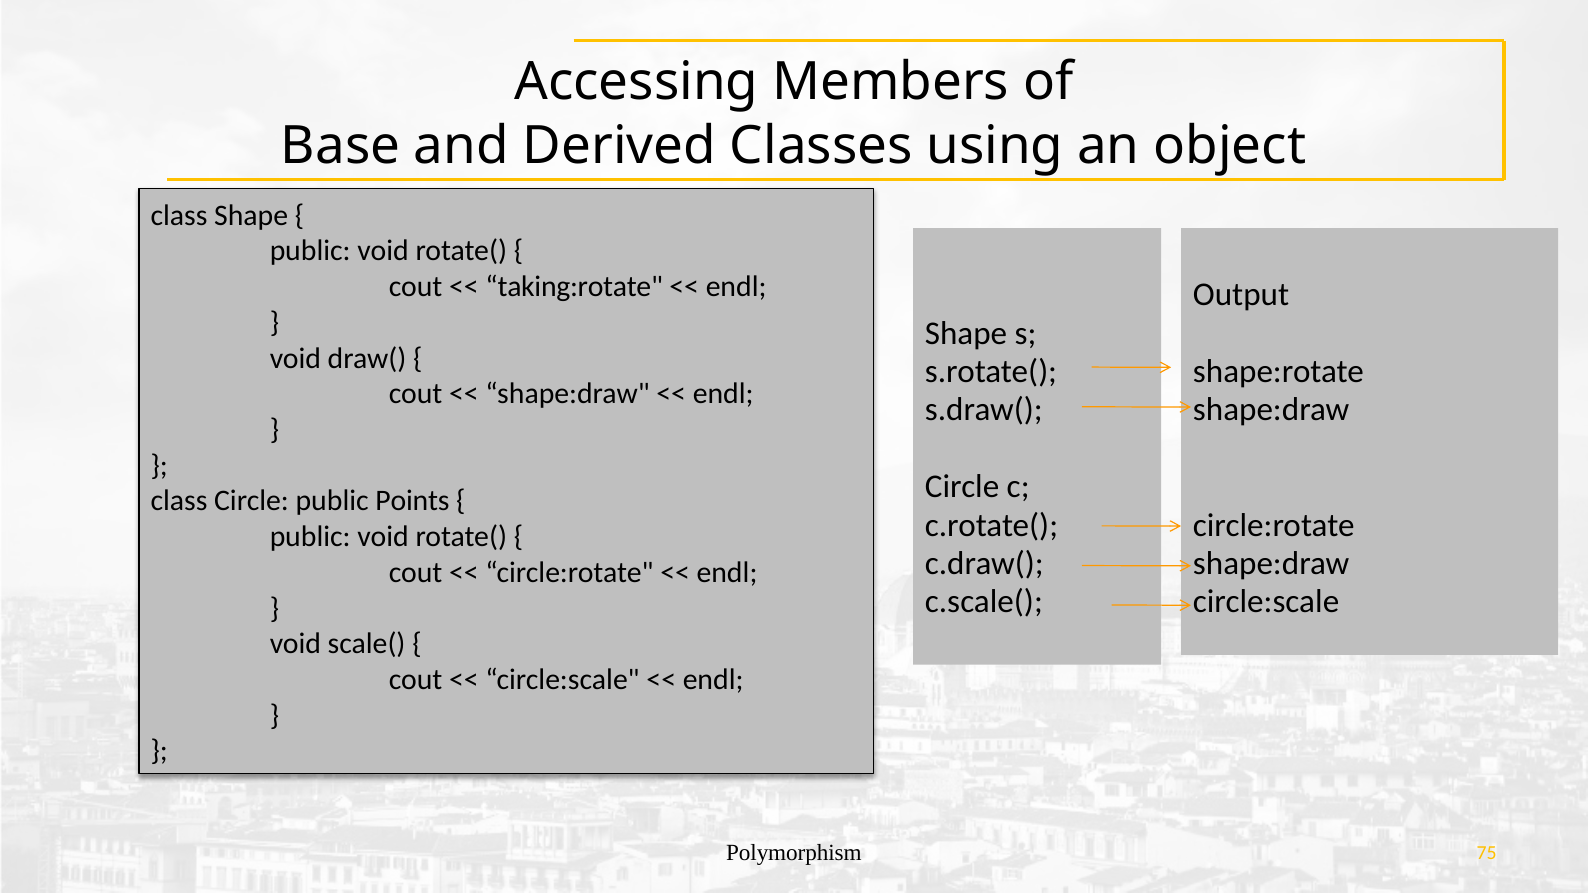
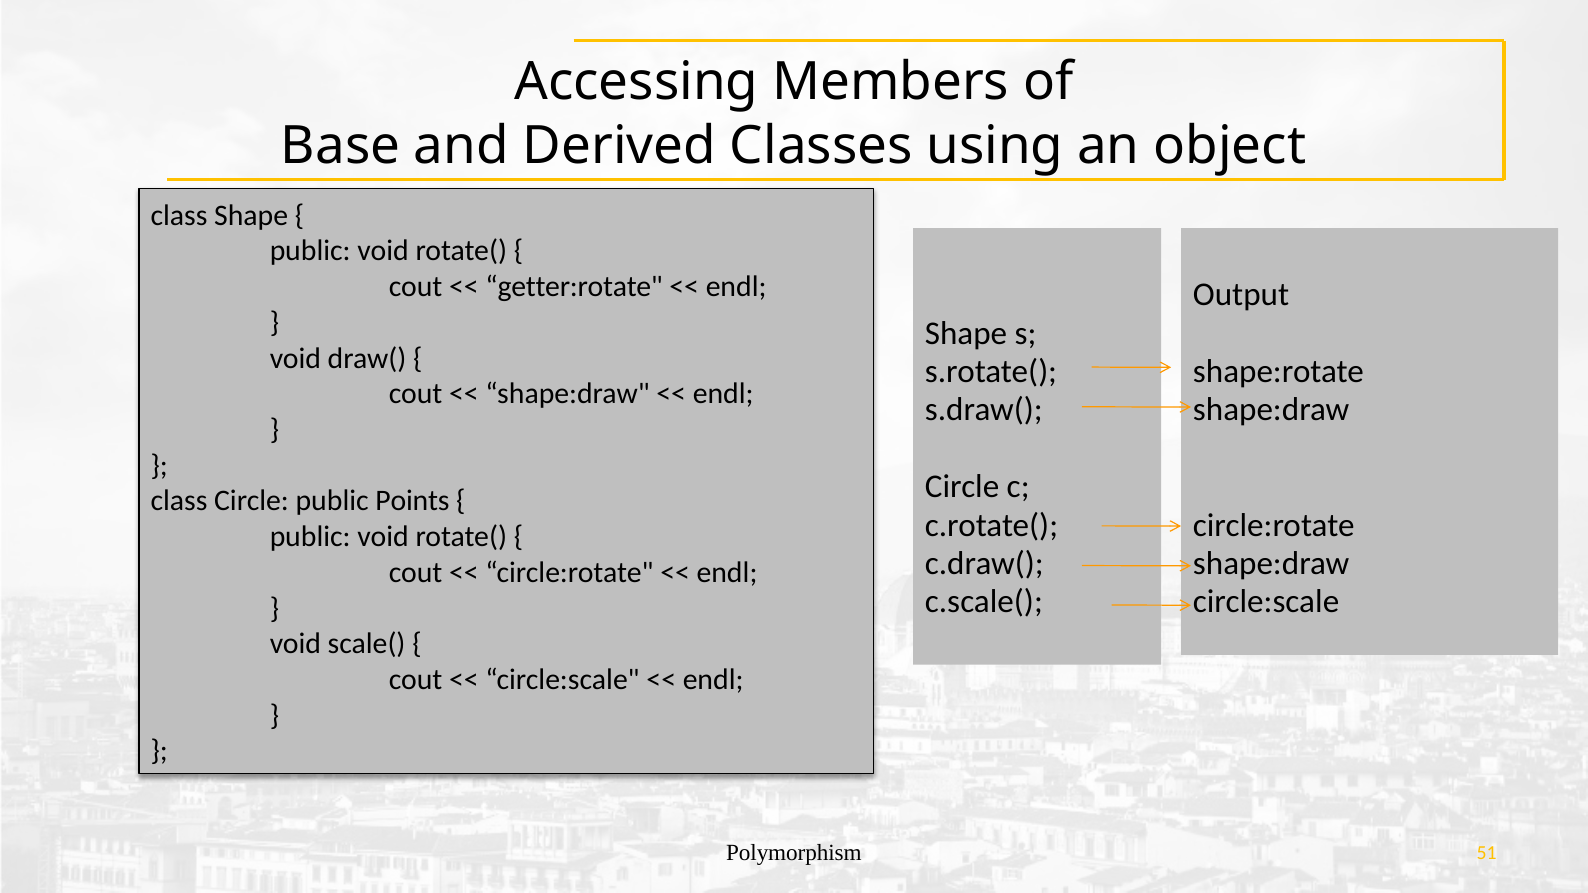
taking:rotate: taking:rotate -> getter:rotate
75: 75 -> 51
